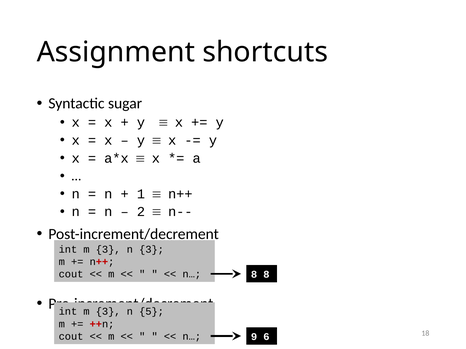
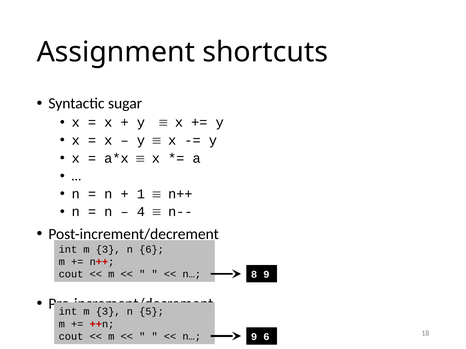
2: 2 -> 4
n 3: 3 -> 6
8 8: 8 -> 9
